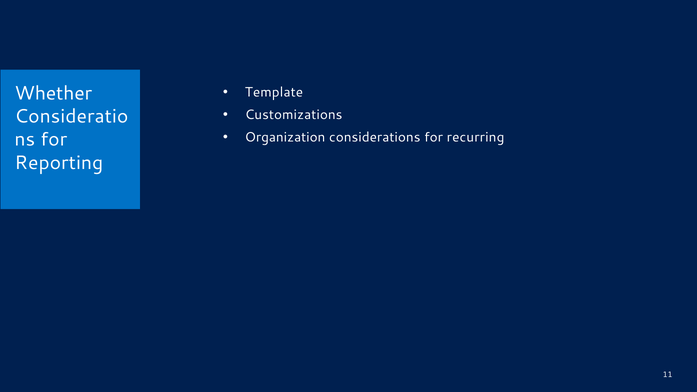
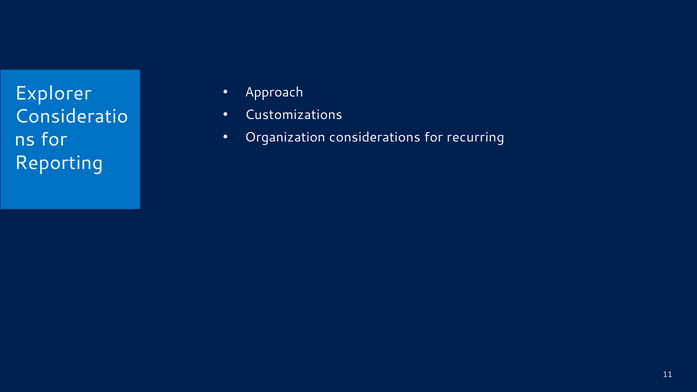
Template: Template -> Approach
Whether: Whether -> Explorer
